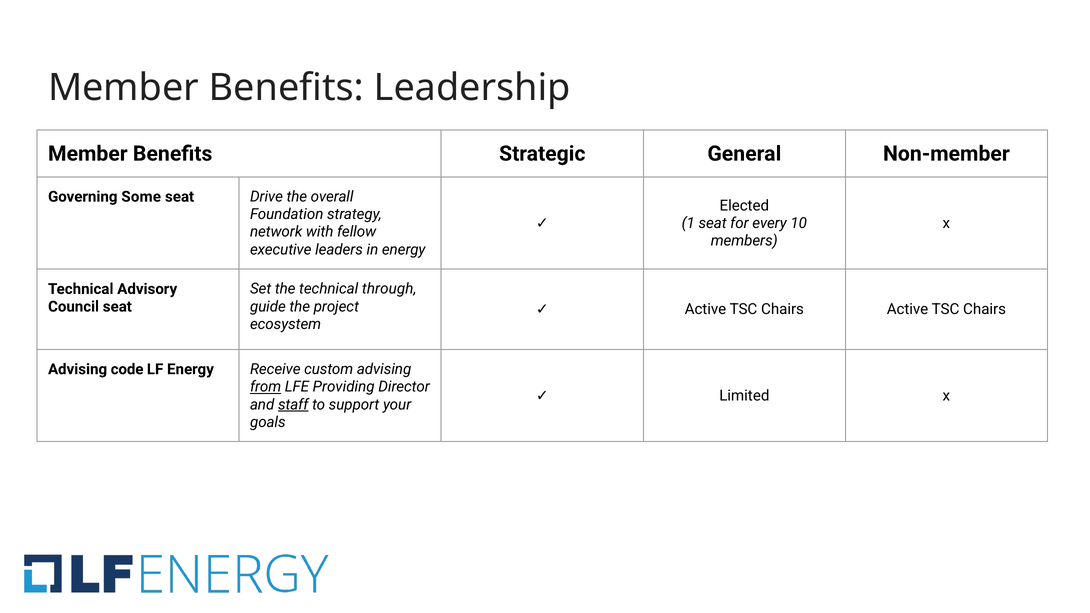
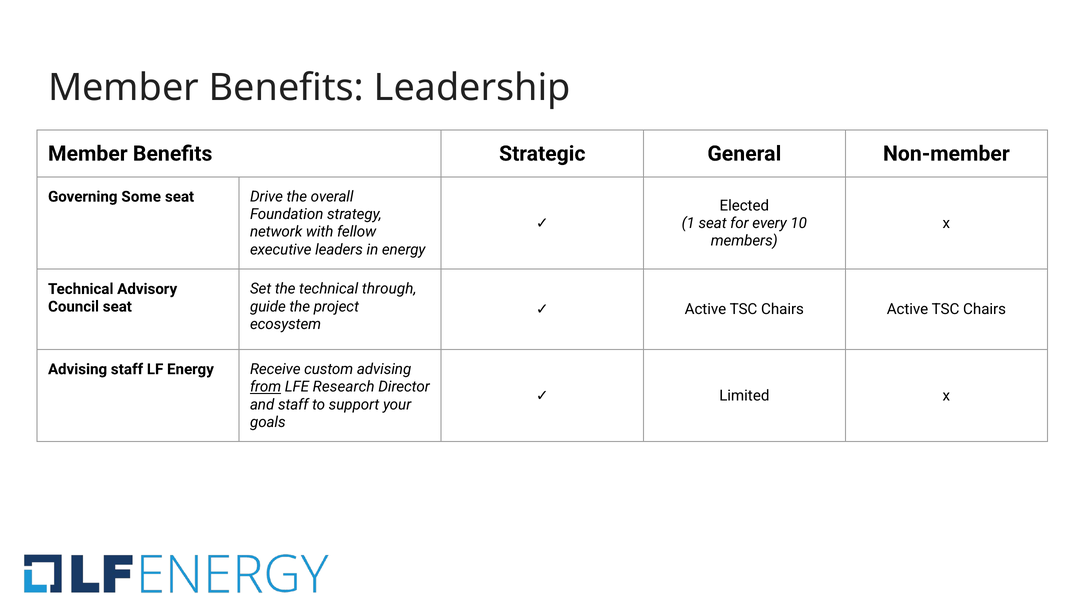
Advising code: code -> staff
Providing: Providing -> Research
staff at (293, 405) underline: present -> none
